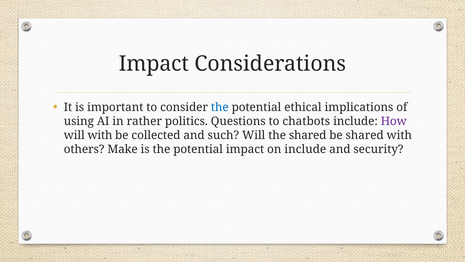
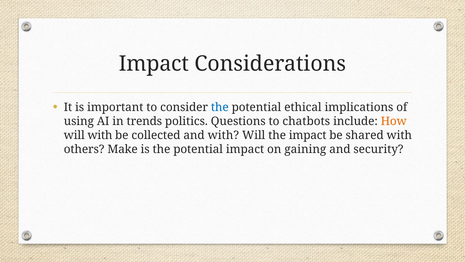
rather: rather -> trends
How colour: purple -> orange
and such: such -> with
the shared: shared -> impact
on include: include -> gaining
